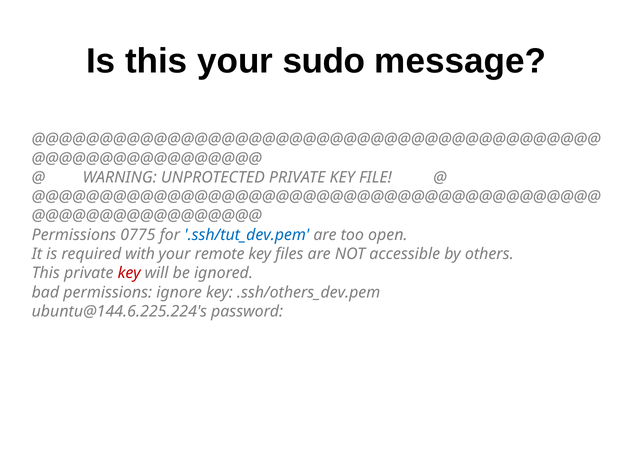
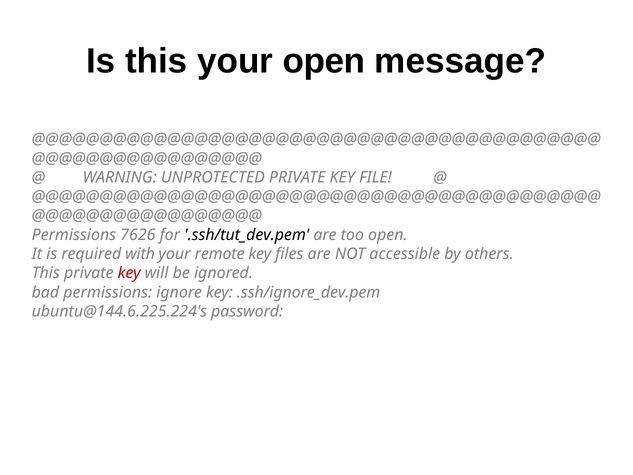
your sudo: sudo -> open
0775: 0775 -> 7626
.ssh/tut_dev.pem colour: blue -> black
.ssh/others_dev.pem: .ssh/others_dev.pem -> .ssh/ignore_dev.pem
